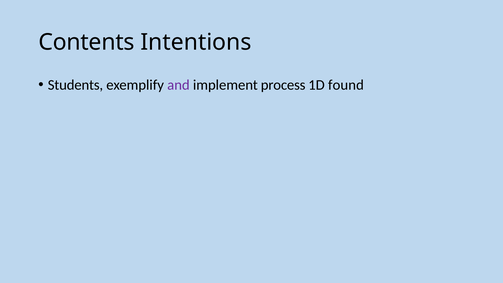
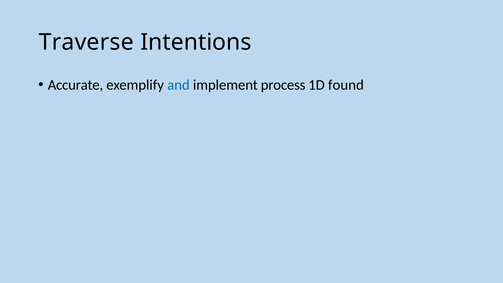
Contents: Contents -> Traverse
Students: Students -> Accurate
and colour: purple -> blue
